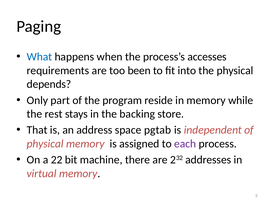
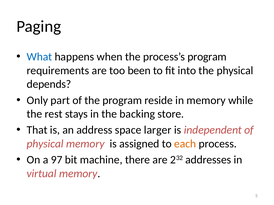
process’s accesses: accesses -> program
pgtab: pgtab -> larger
each colour: purple -> orange
22: 22 -> 97
